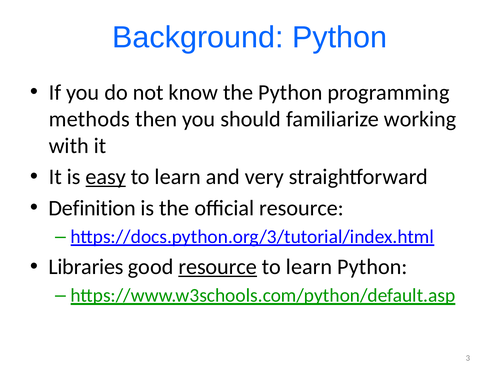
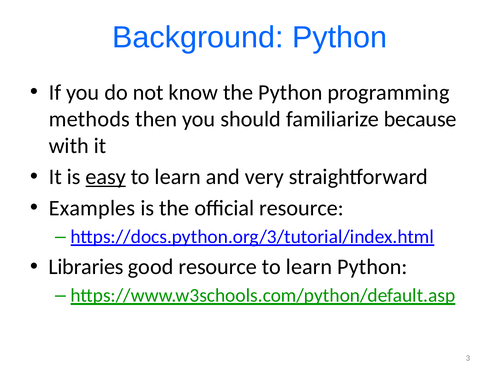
working: working -> because
Definition: Definition -> Examples
resource at (218, 267) underline: present -> none
